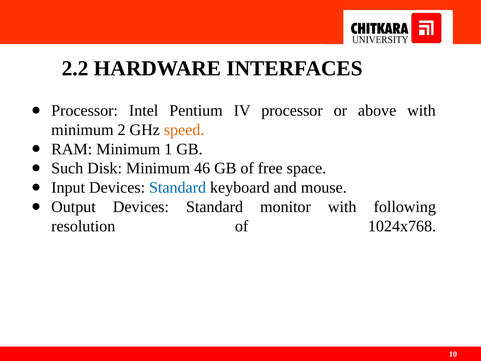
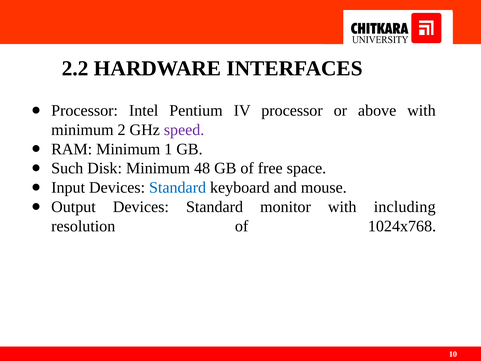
speed colour: orange -> purple
46: 46 -> 48
following: following -> including
